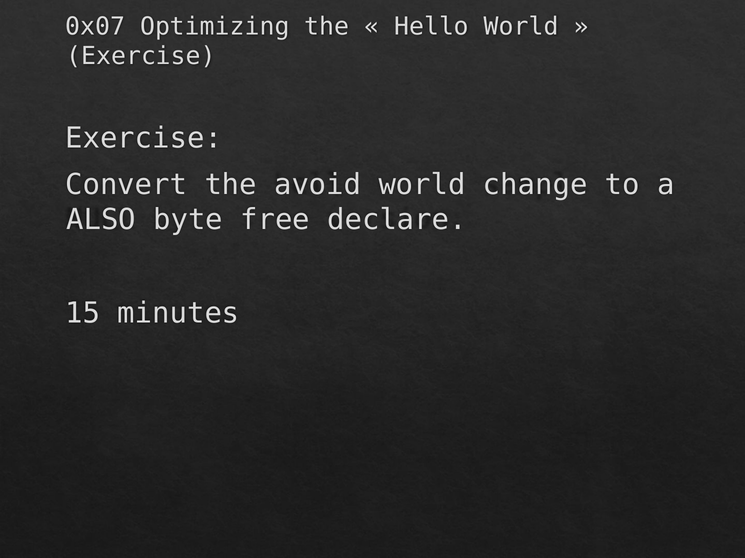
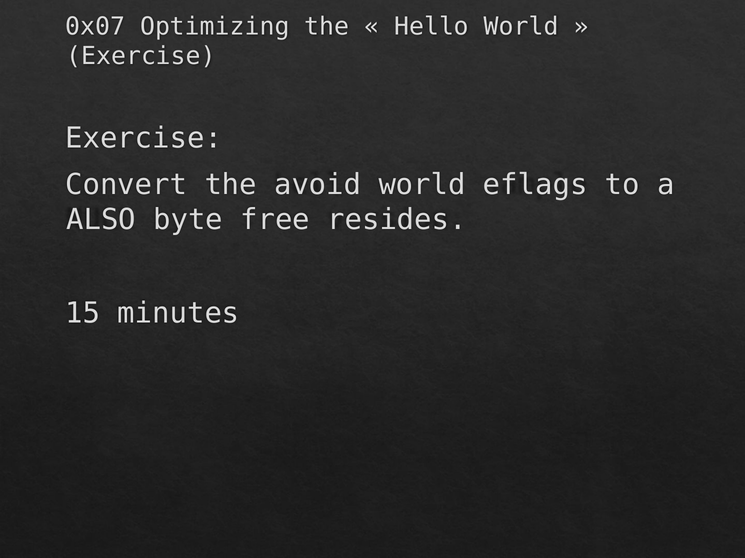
change: change -> eflags
declare: declare -> resides
